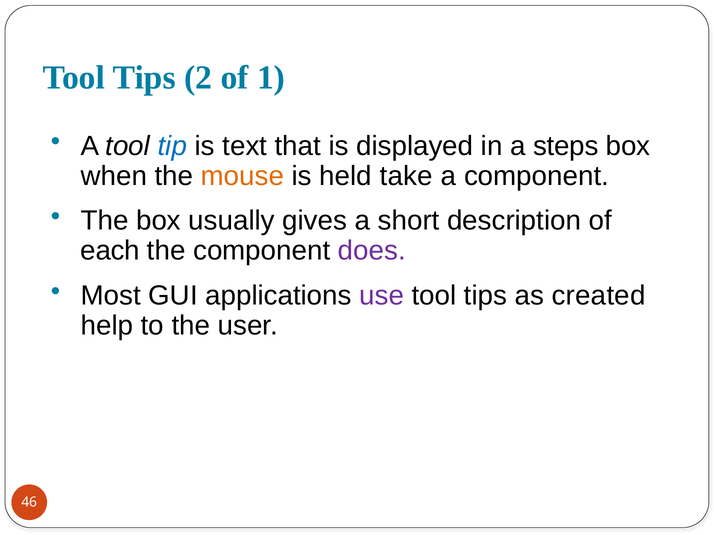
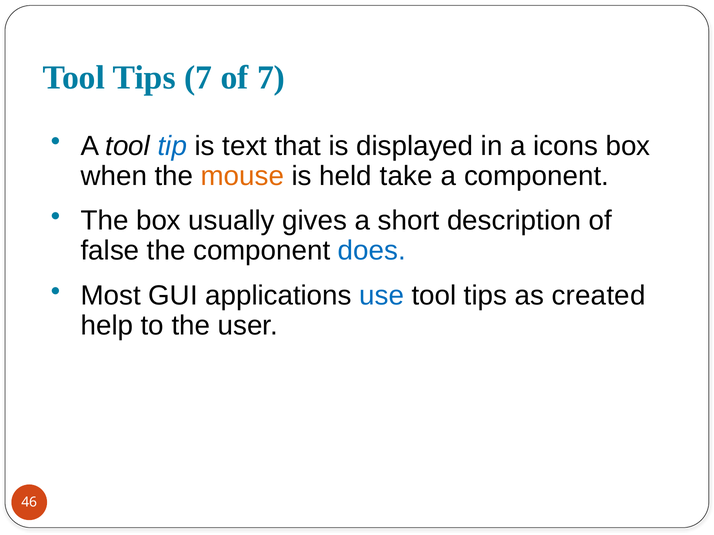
Tips 2: 2 -> 7
of 1: 1 -> 7
steps: steps -> icons
each: each -> false
does colour: purple -> blue
use colour: purple -> blue
